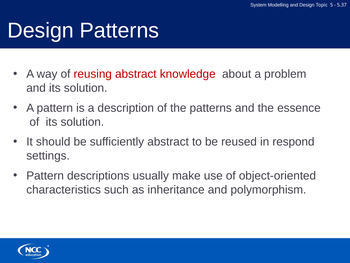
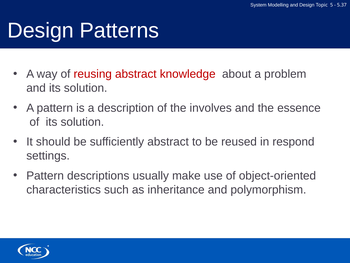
the patterns: patterns -> involves
